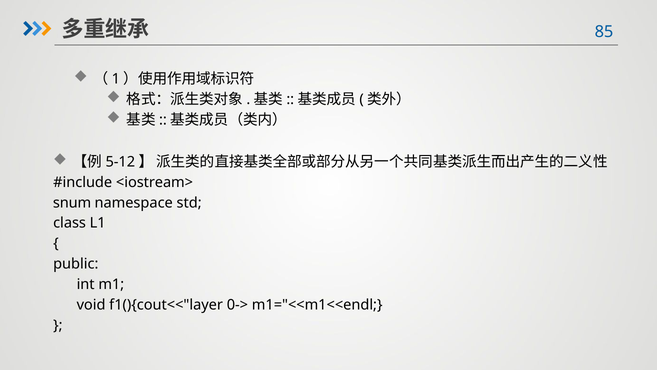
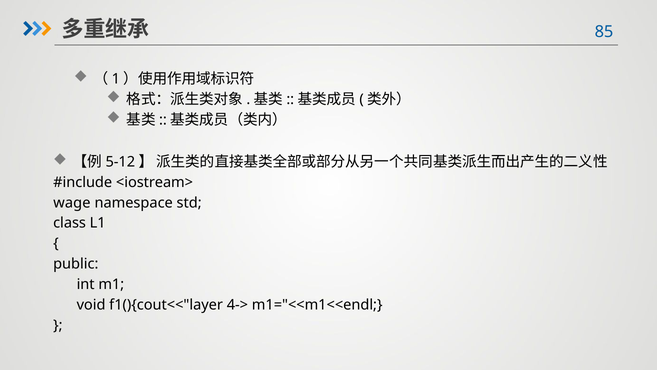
snum: snum -> wage
0->: 0-> -> 4->
